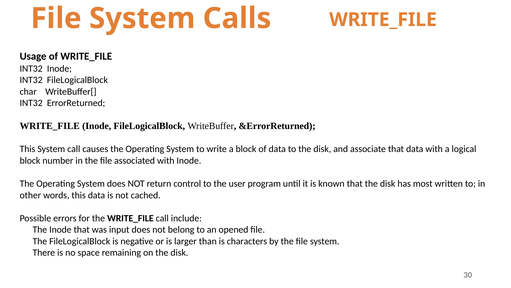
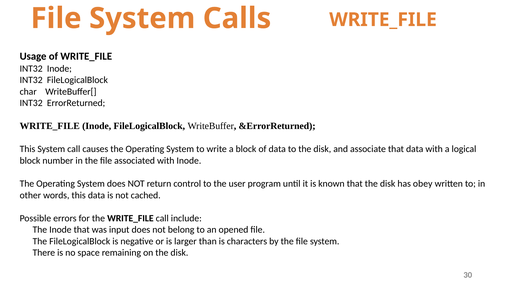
most: most -> obey
